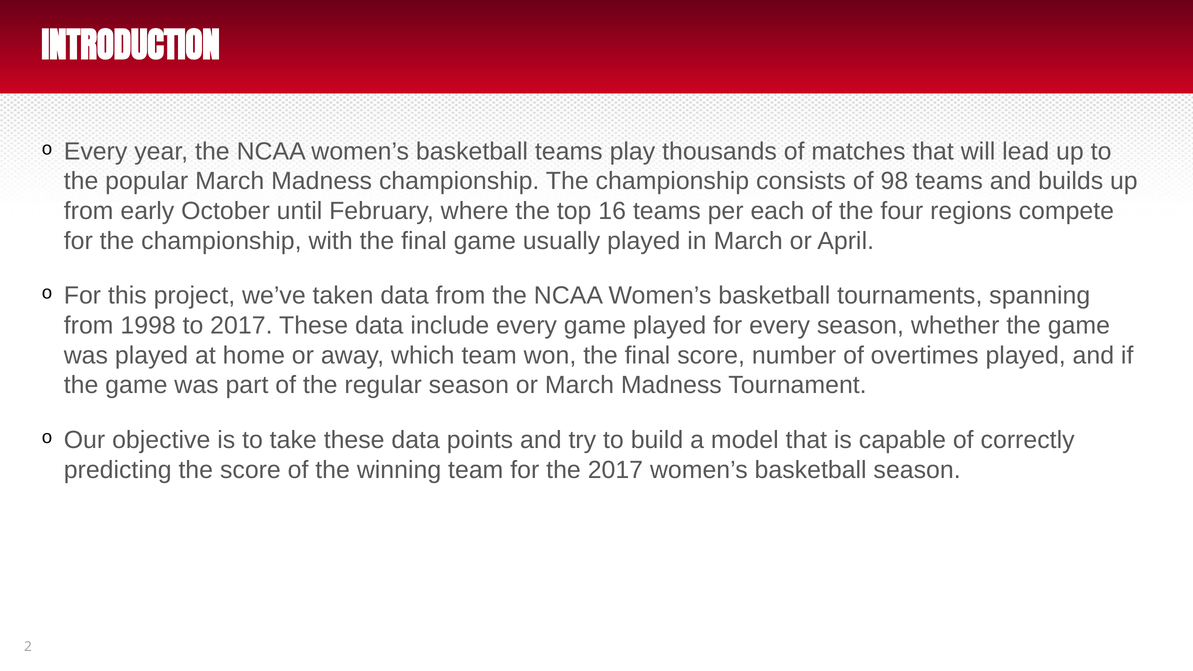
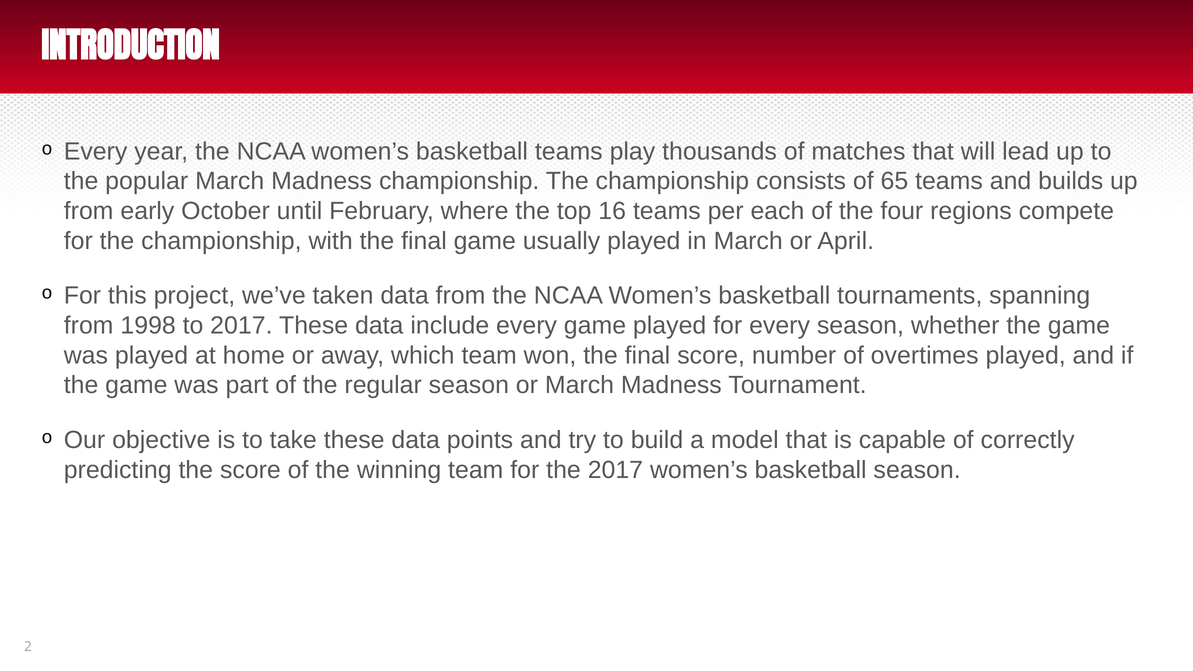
98: 98 -> 65
